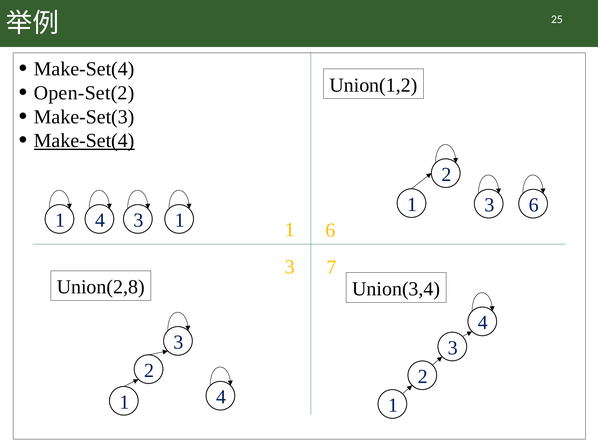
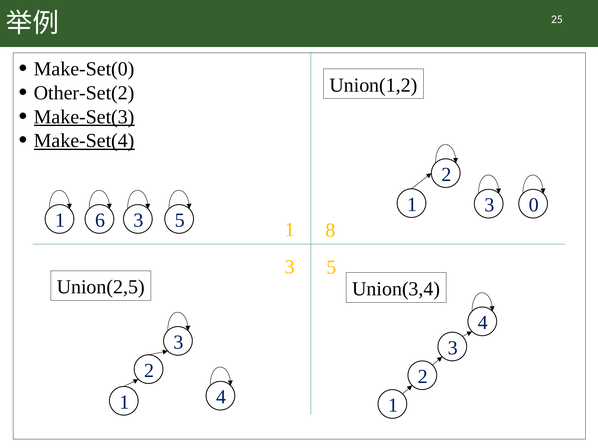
Make-Set(4 at (84, 69): Make-Set(4 -> Make-Set(0
Open-Set(2: Open-Set(2 -> Other-Set(2
Make-Set(3 underline: none -> present
3 6: 6 -> 0
1 4: 4 -> 6
1 at (180, 221): 1 -> 5
1 6: 6 -> 8
7 at (331, 267): 7 -> 5
Union(2,8: Union(2,8 -> Union(2,5
